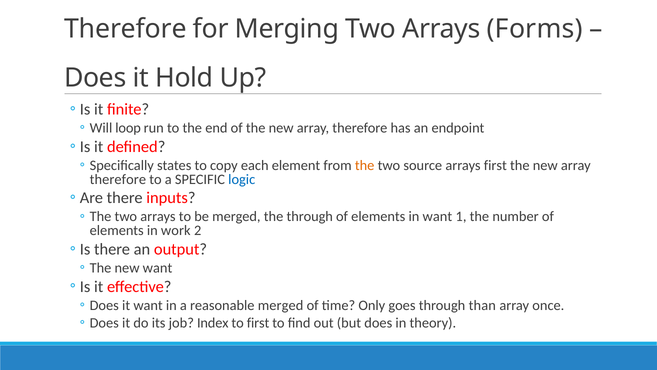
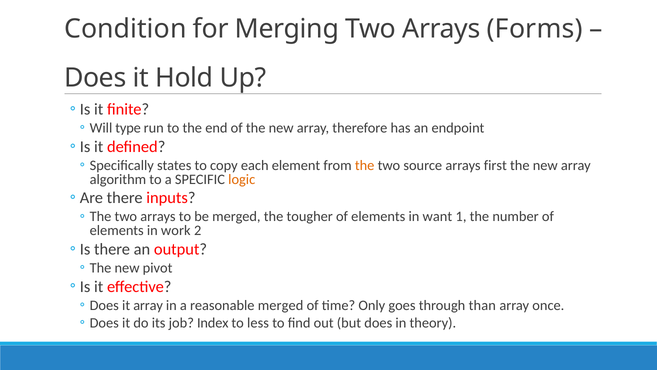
Therefore at (125, 29): Therefore -> Condition
loop: loop -> type
therefore at (118, 179): therefore -> algorithm
logic colour: blue -> orange
the through: through -> tougher
new want: want -> pivot
it want: want -> array
to first: first -> less
